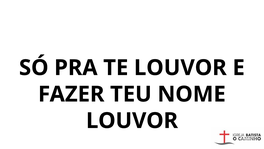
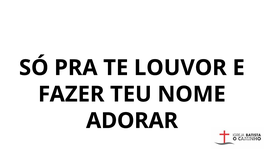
LOUVOR at (132, 120): LOUVOR -> ADORAR
